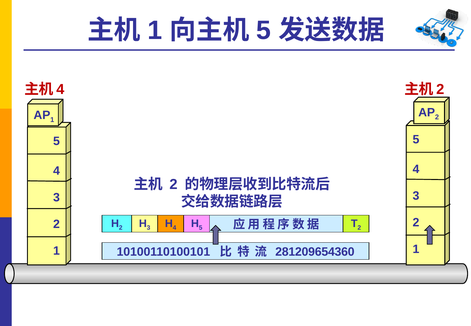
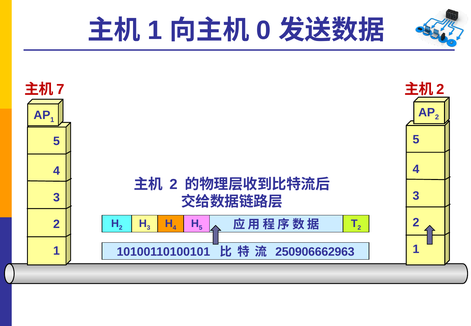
5 at (264, 30): 5 -> 0
4 at (60, 89): 4 -> 7
281209654360: 281209654360 -> 250906662963
